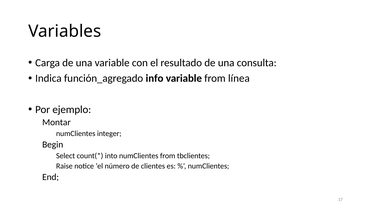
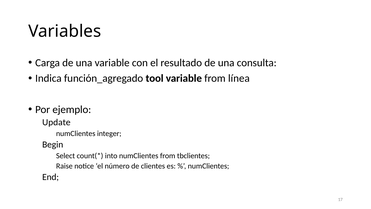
info: info -> tool
Montar: Montar -> Update
